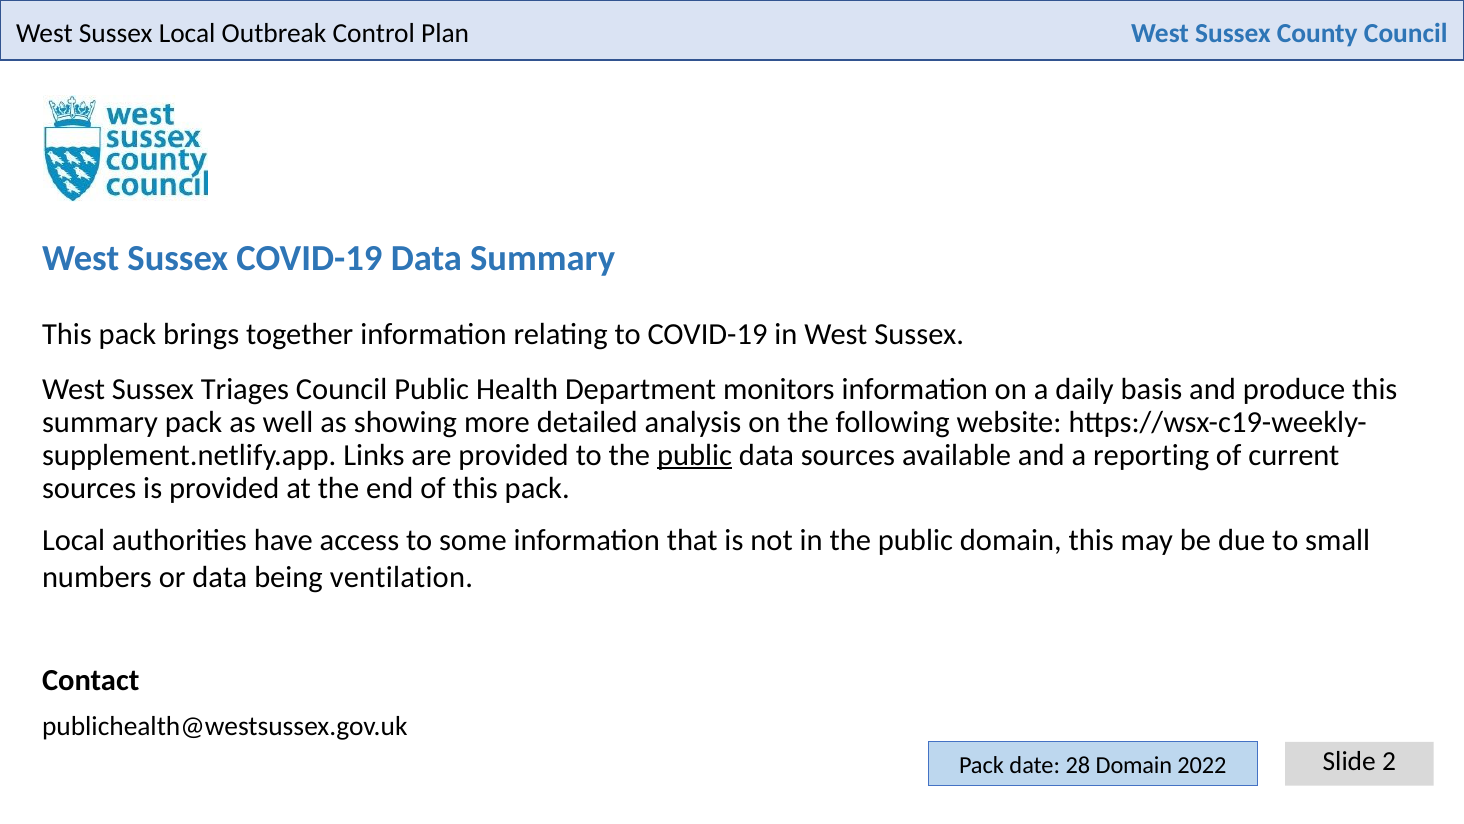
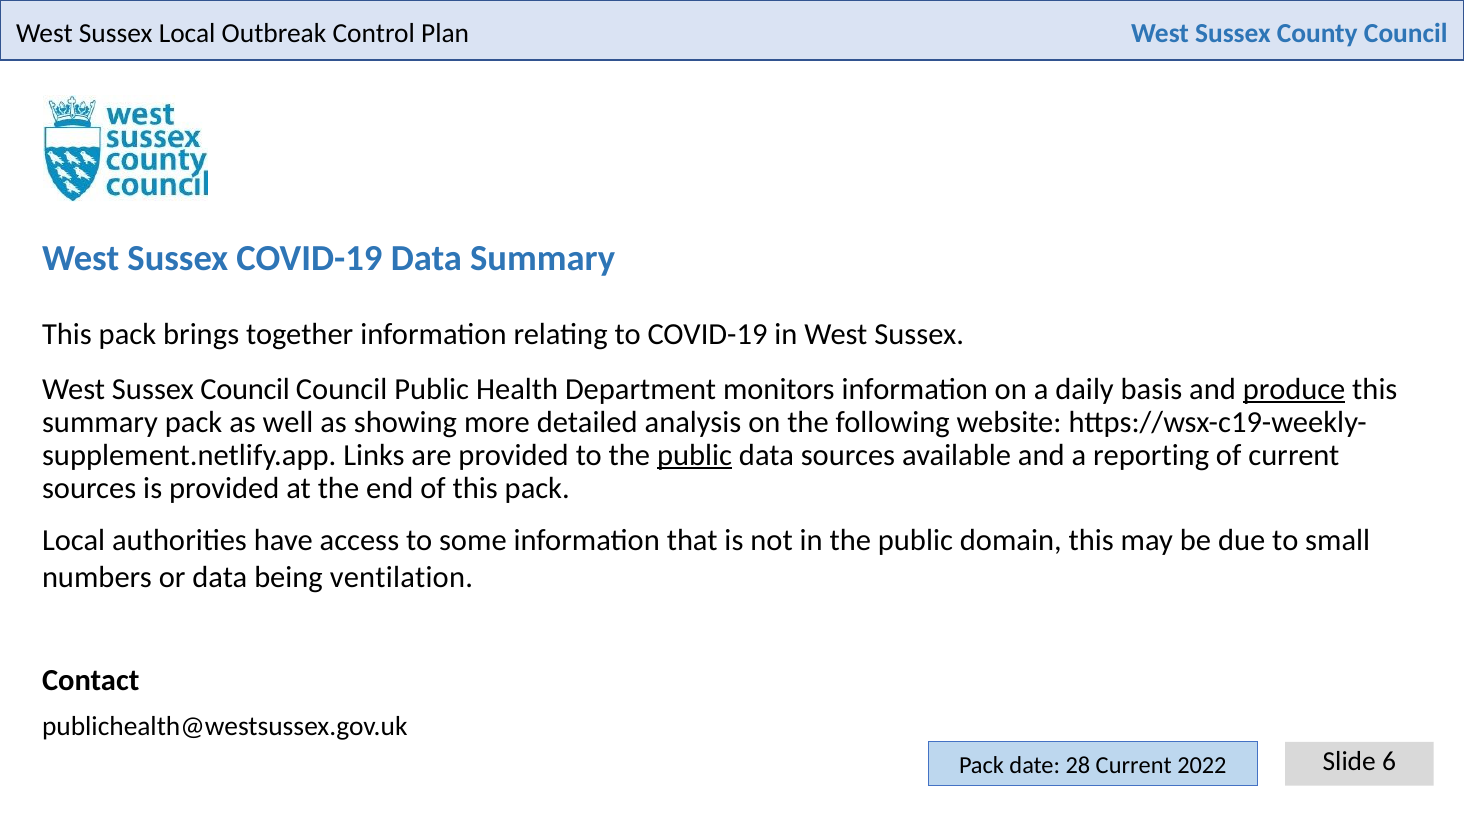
Sussex Triages: Triages -> Council
produce underline: none -> present
2: 2 -> 6
28 Domain: Domain -> Current
